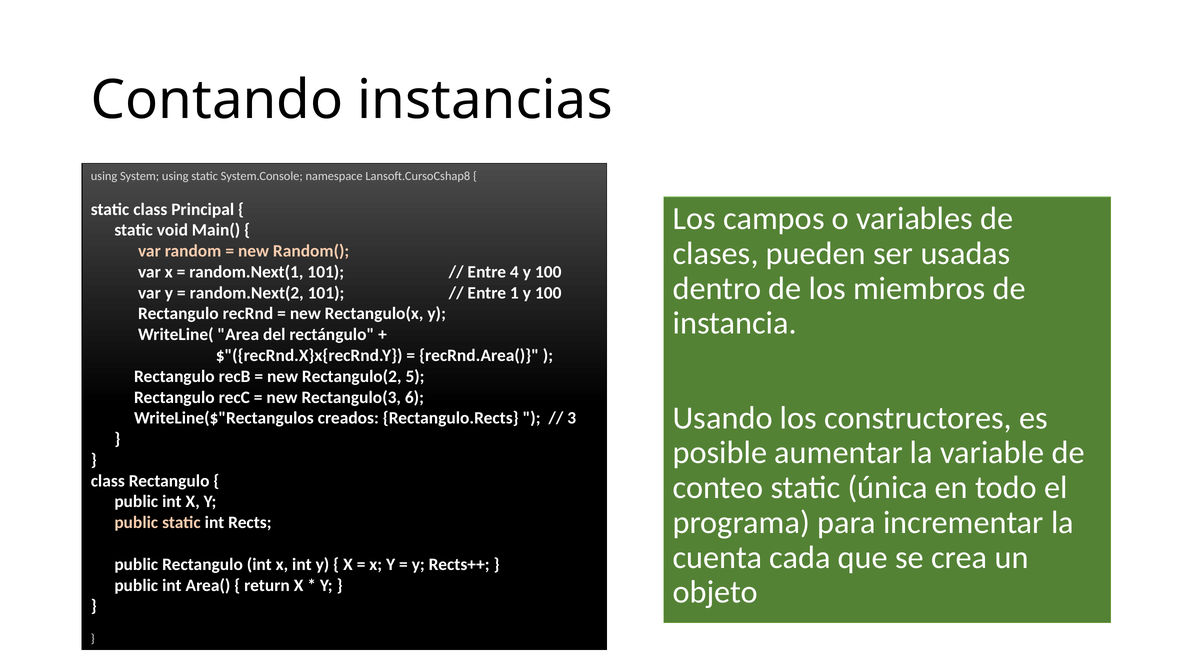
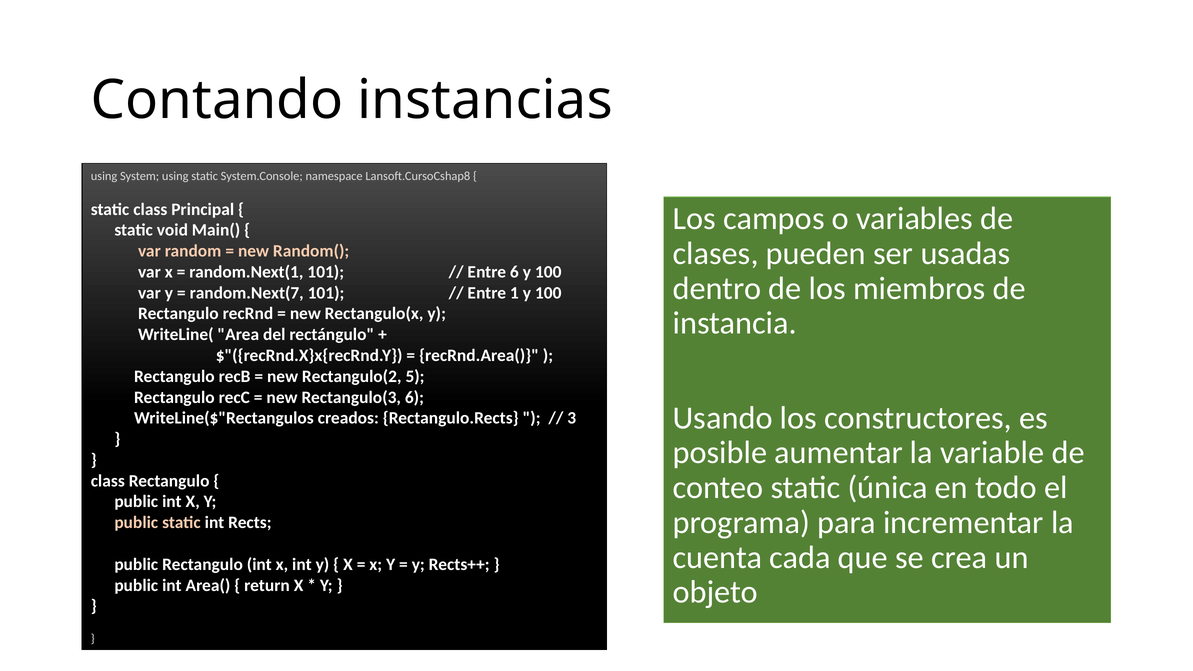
Entre 4: 4 -> 6
random.Next(2: random.Next(2 -> random.Next(7
